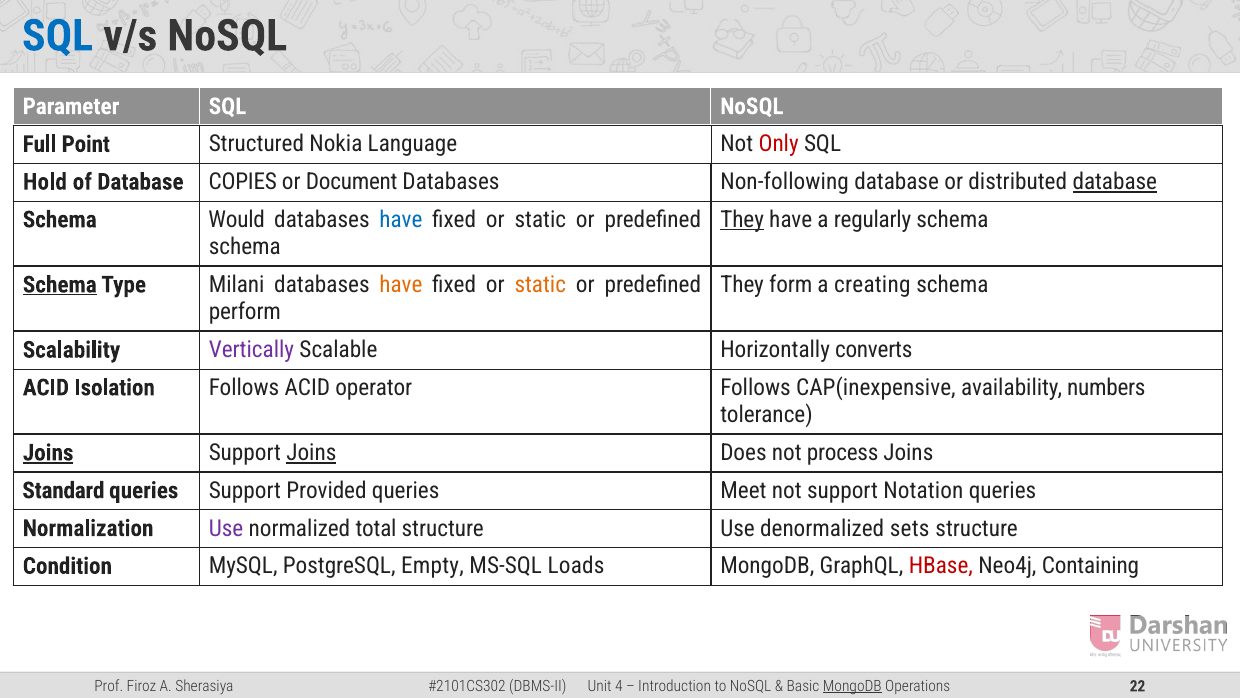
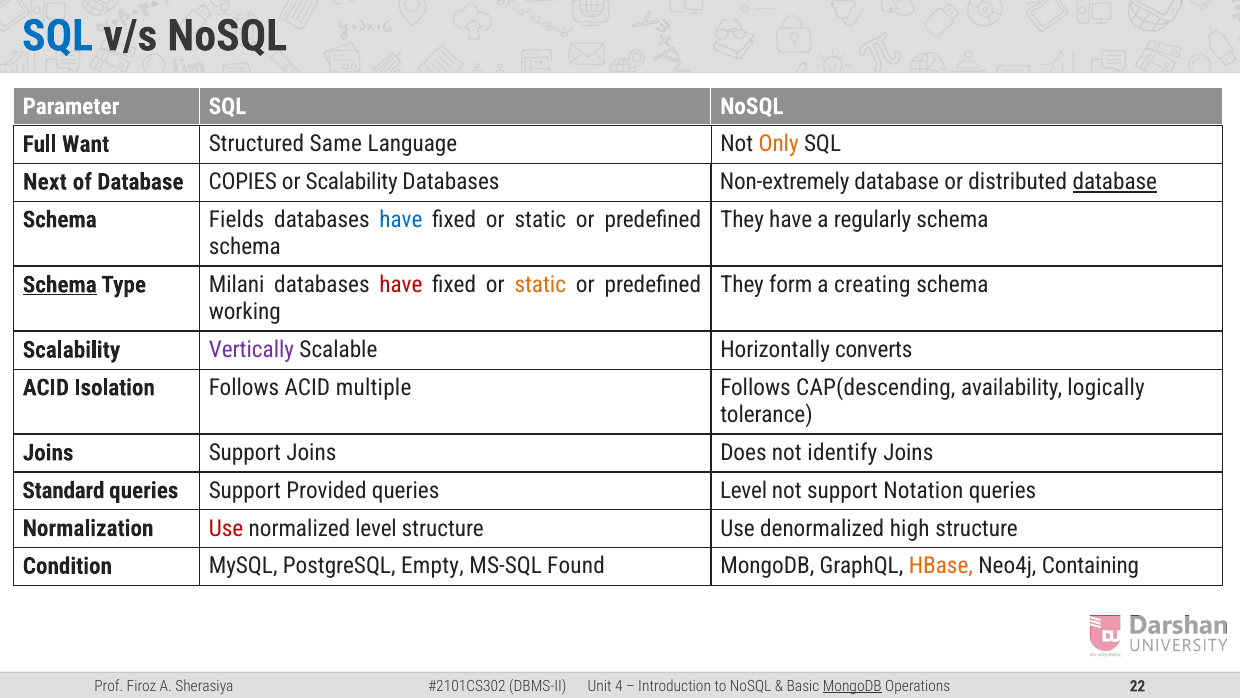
Point: Point -> Want
Nokia: Nokia -> Same
Only colour: red -> orange
Hold: Hold -> Next
or Document: Document -> Scalability
Non-following: Non-following -> Non-extremely
They at (742, 219) underline: present -> none
Would: Would -> Fields
have at (401, 285) colour: orange -> red
perform: perform -> working
operator: operator -> multiple
CAP(inexpensive: CAP(inexpensive -> CAP(descending
numbers: numbers -> logically
Joins at (48, 452) underline: present -> none
Joins at (311, 452) underline: present -> none
process: process -> identify
queries Meet: Meet -> Level
Use at (226, 528) colour: purple -> red
normalized total: total -> level
sets: sets -> high
Loads: Loads -> Found
HBase colour: red -> orange
